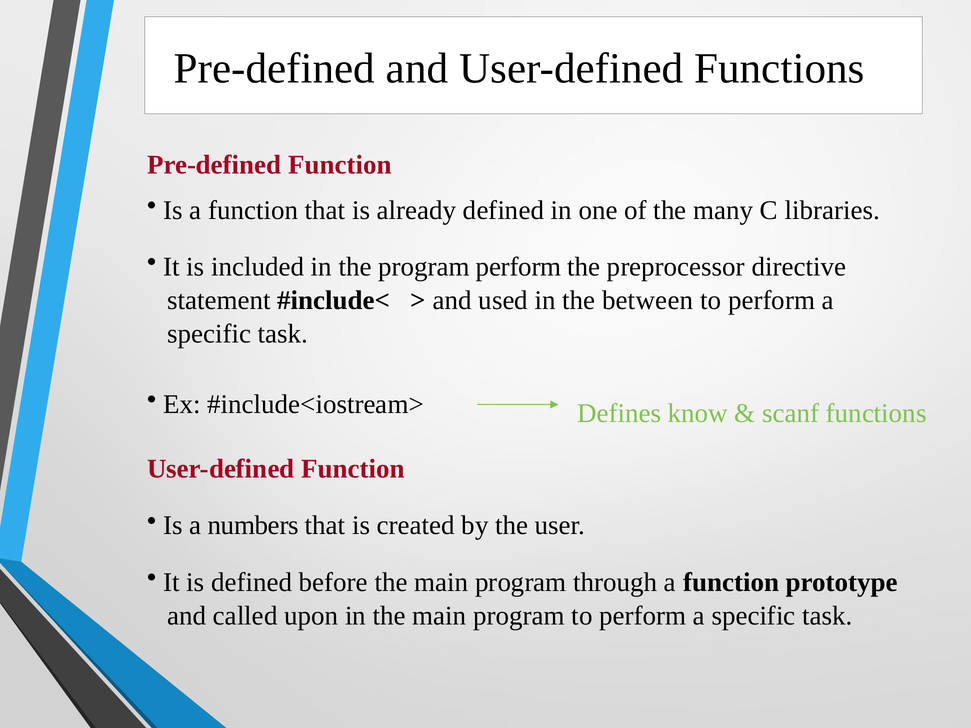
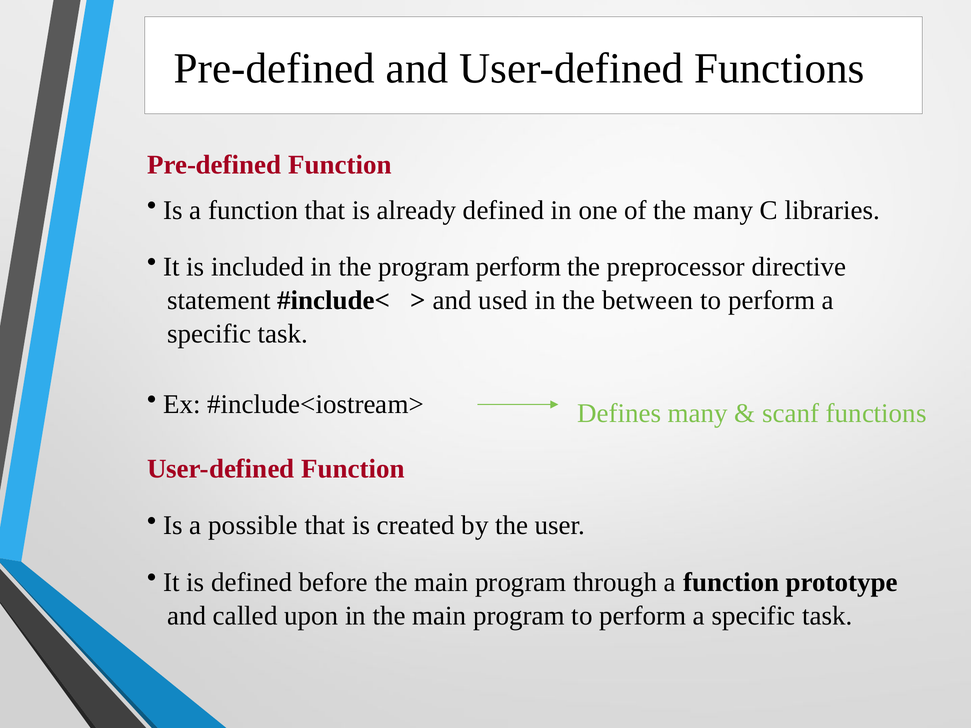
Defines know: know -> many
numbers: numbers -> possible
